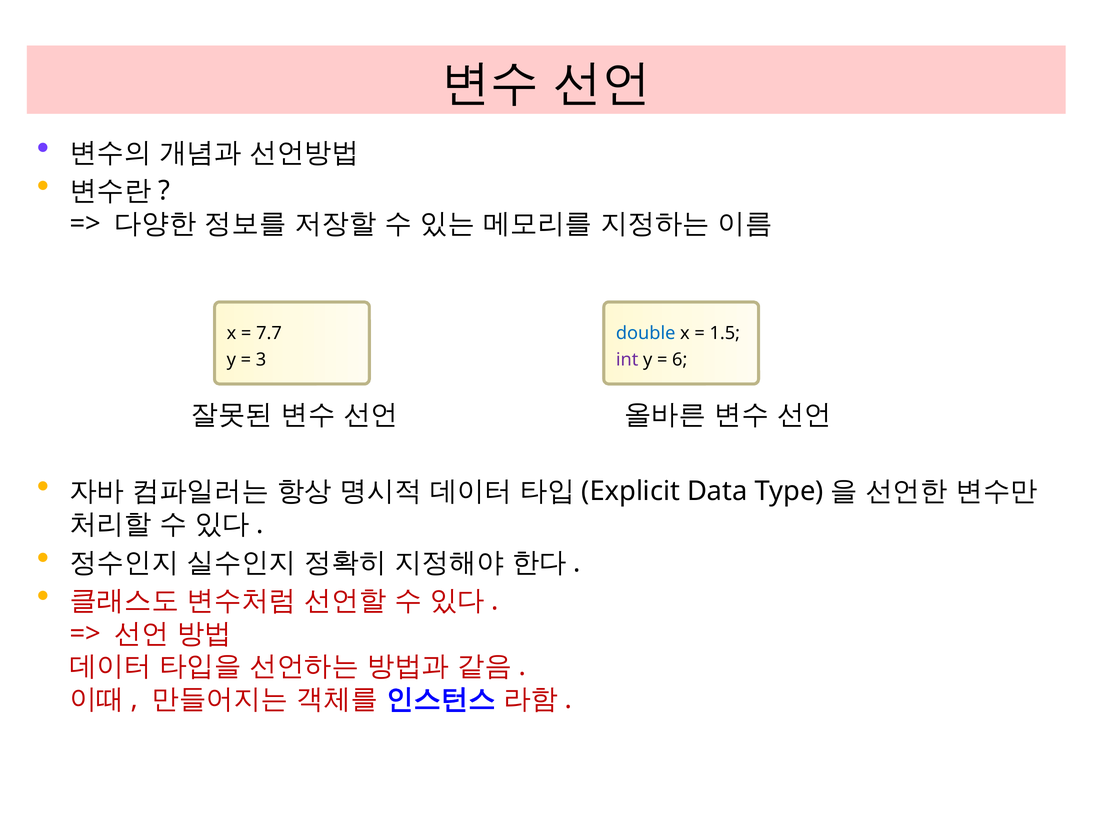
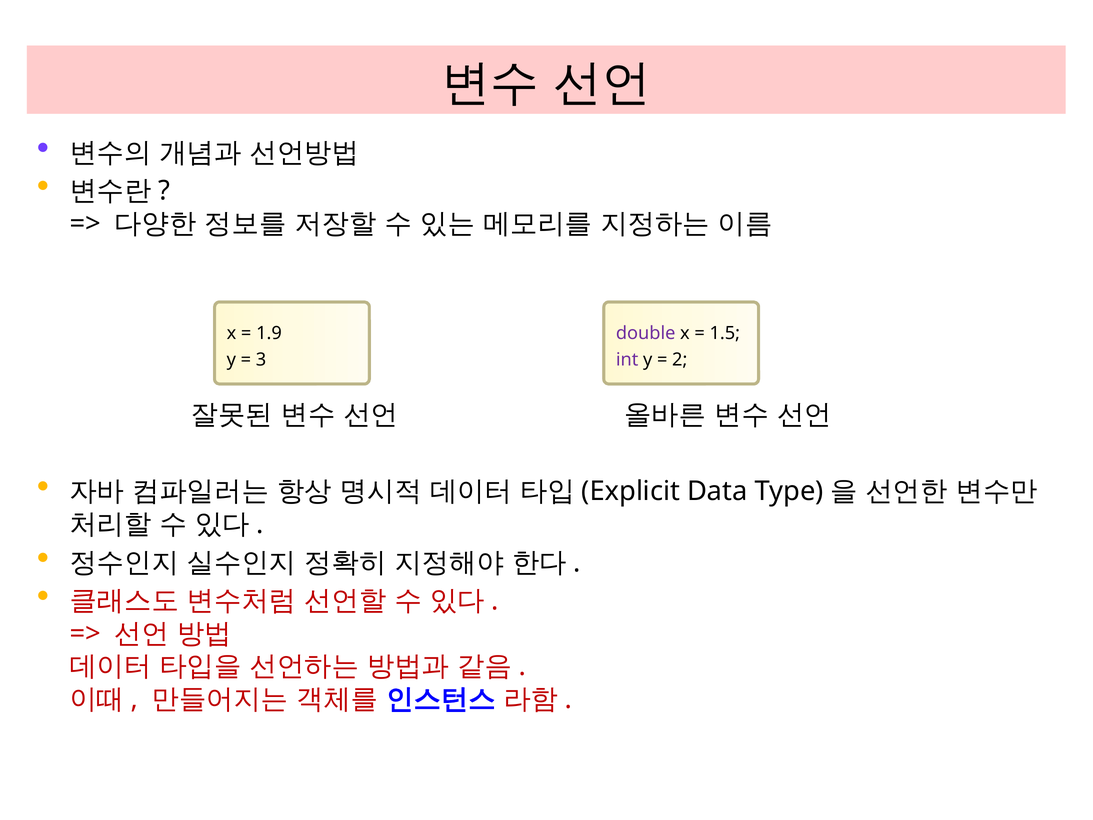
7.7: 7.7 -> 1.9
double colour: blue -> purple
6: 6 -> 2
